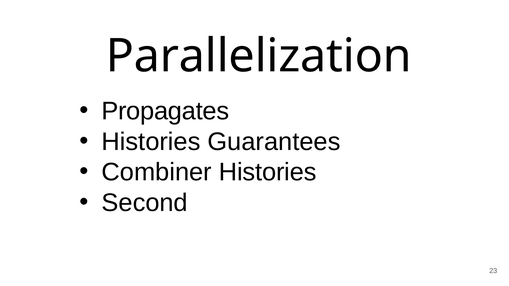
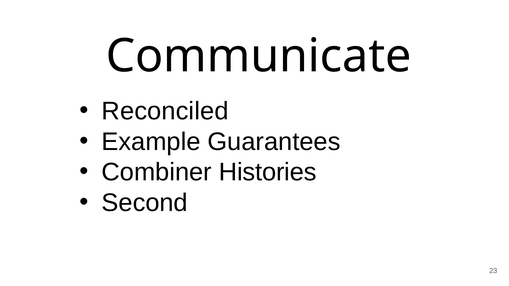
Parallelization: Parallelization -> Communicate
Propagates: Propagates -> Reconciled
Histories at (151, 142): Histories -> Example
